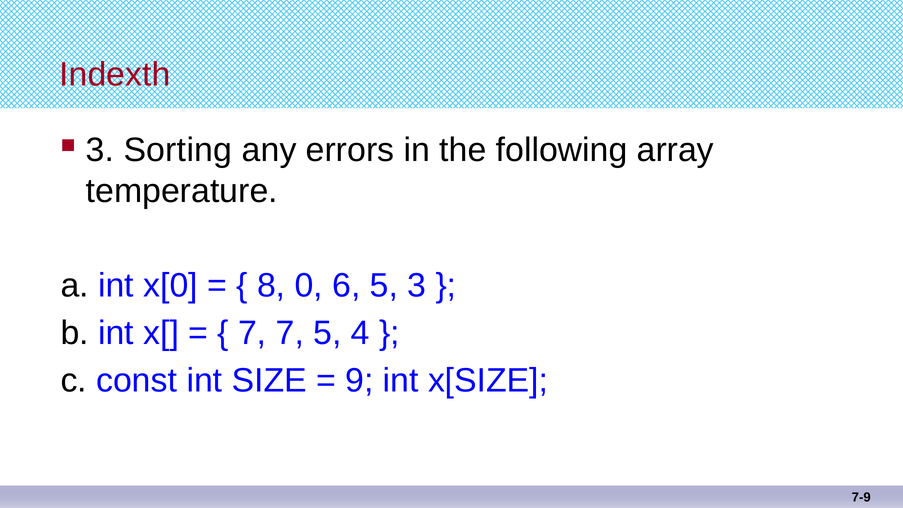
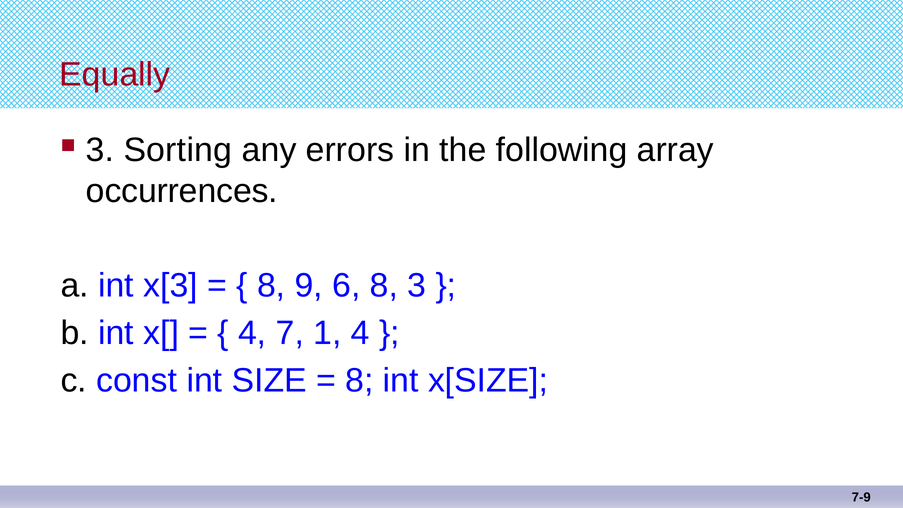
Indexth: Indexth -> Equally
temperature: temperature -> occurrences
x[0: x[0 -> x[3
0: 0 -> 9
6 5: 5 -> 8
7 at (252, 333): 7 -> 4
7 5: 5 -> 1
9 at (359, 381): 9 -> 8
